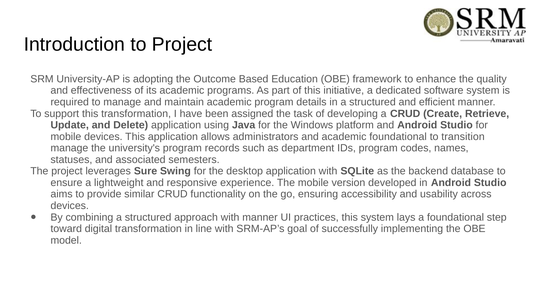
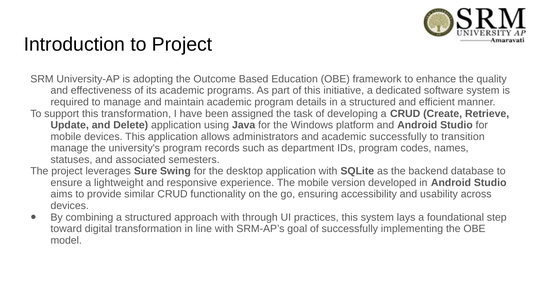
academic foundational: foundational -> successfully
with manner: manner -> through
